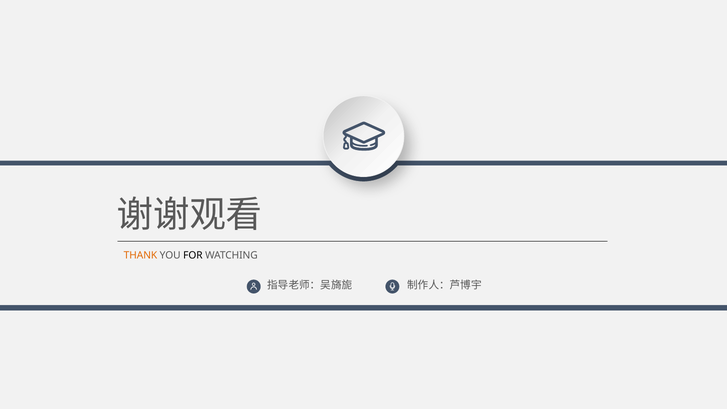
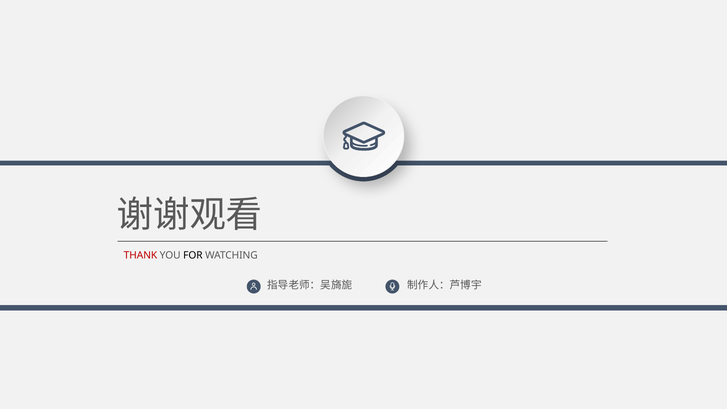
THANK colour: orange -> red
